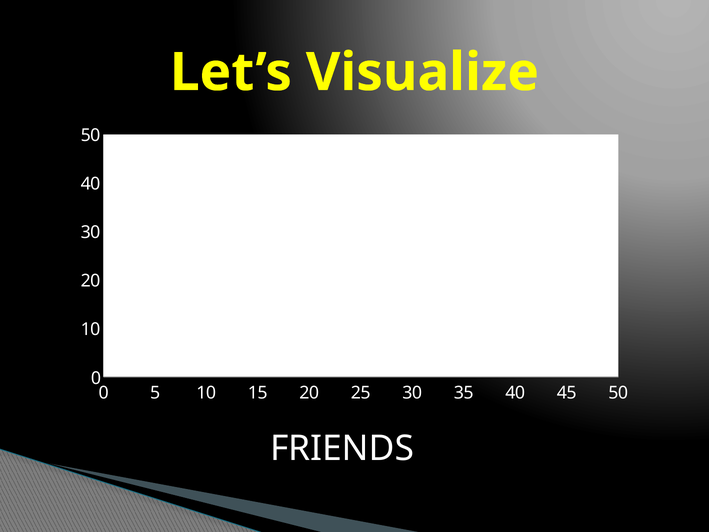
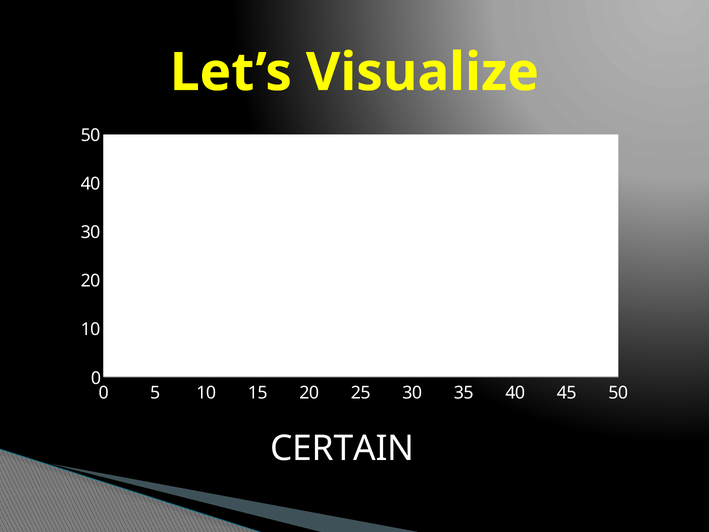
FRIENDS: FRIENDS -> CERTAIN
